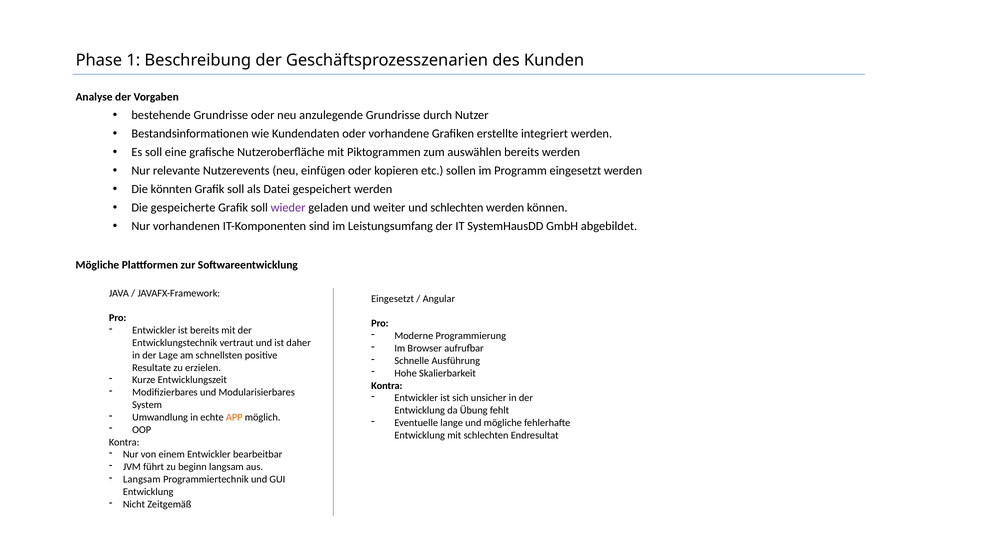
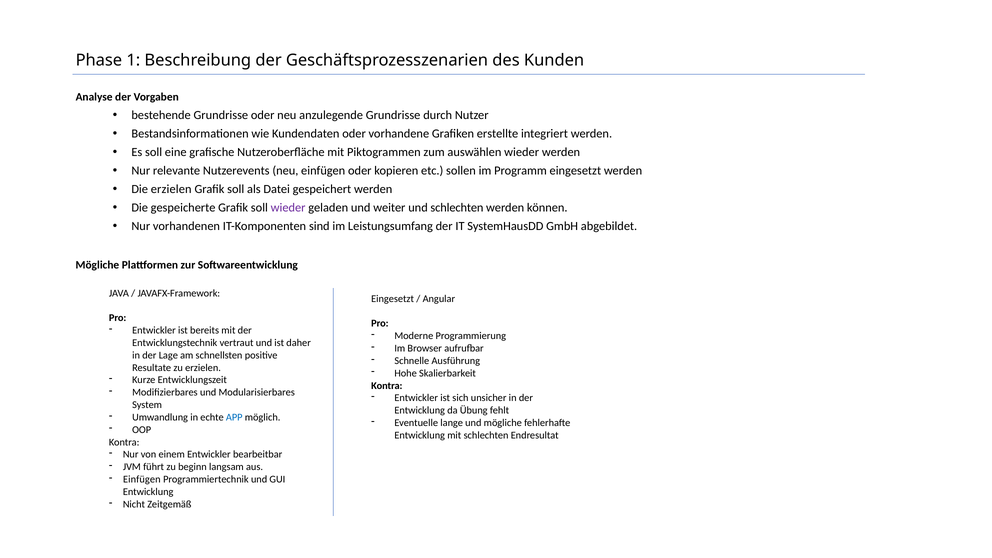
auswählen bereits: bereits -> wieder
Die könnten: könnten -> erzielen
APP colour: orange -> blue
Langsam at (142, 479): Langsam -> Einfügen
